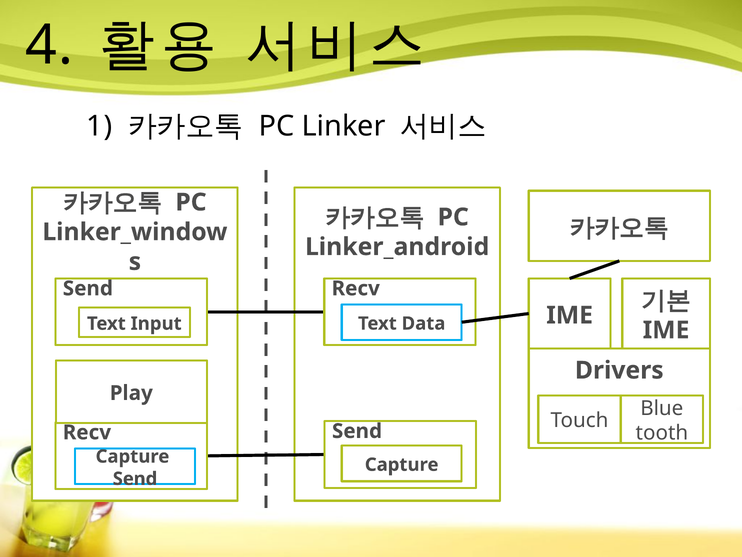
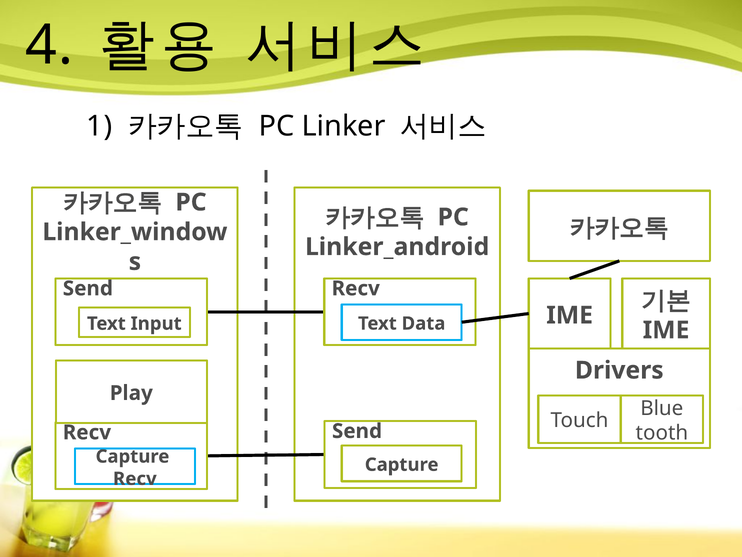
Send at (135, 478): Send -> Recv
